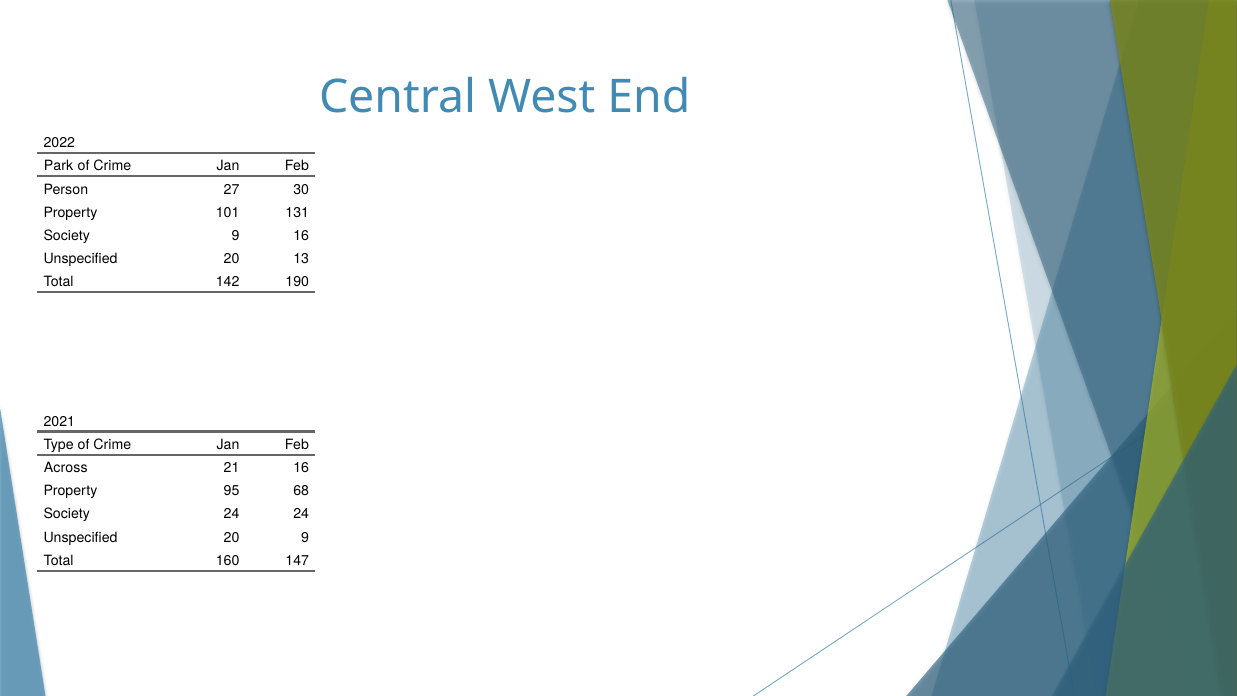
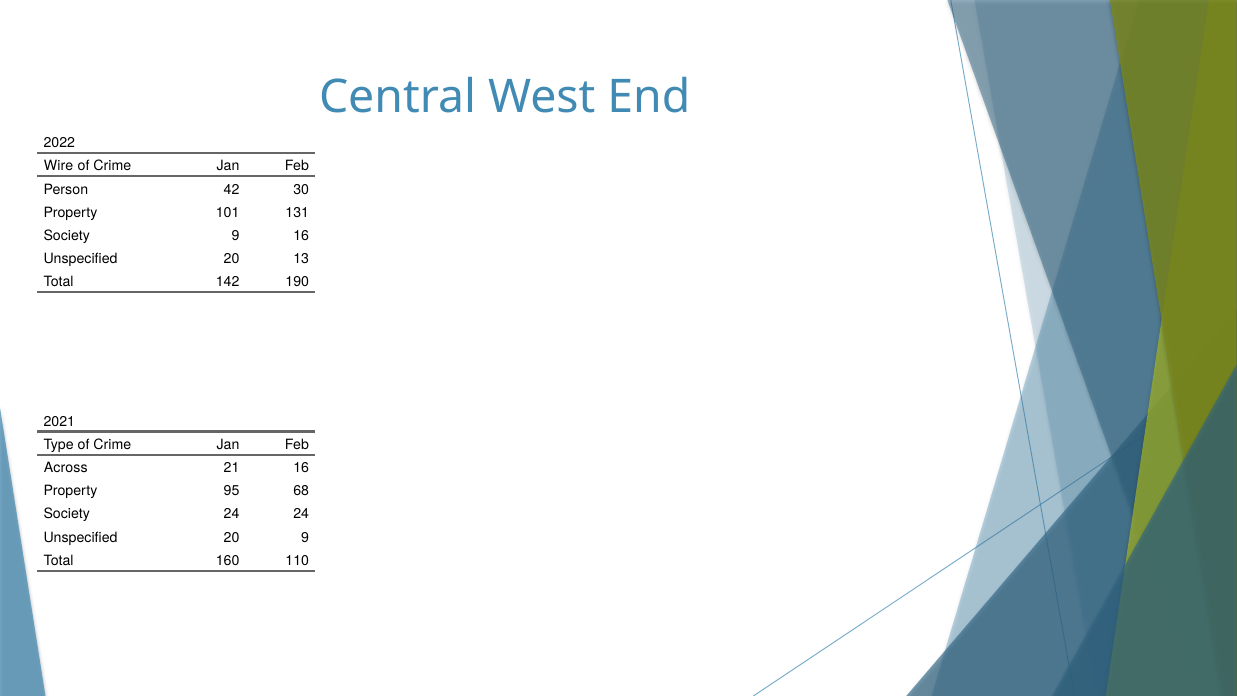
Park: Park -> Wire
27: 27 -> 42
147: 147 -> 110
